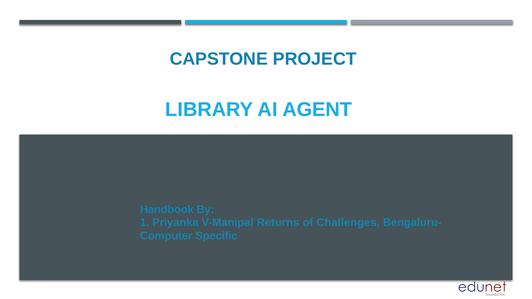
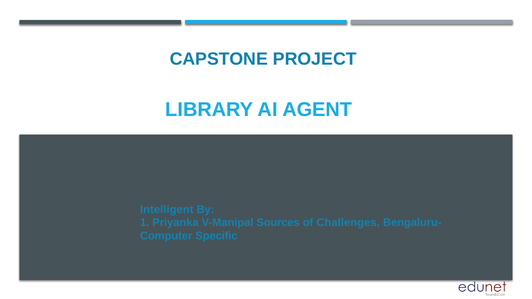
Handbook: Handbook -> Intelligent
Returns: Returns -> Sources
